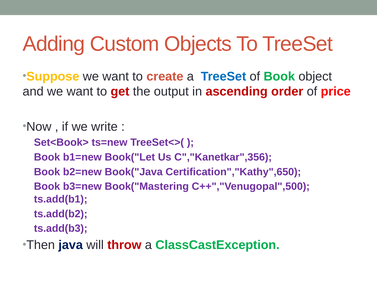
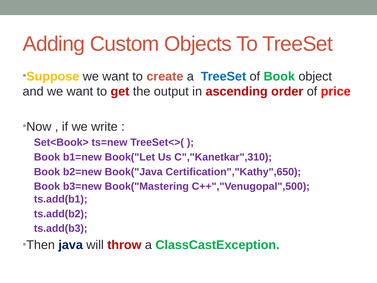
C","Kanetkar",356: C","Kanetkar",356 -> C","Kanetkar",310
